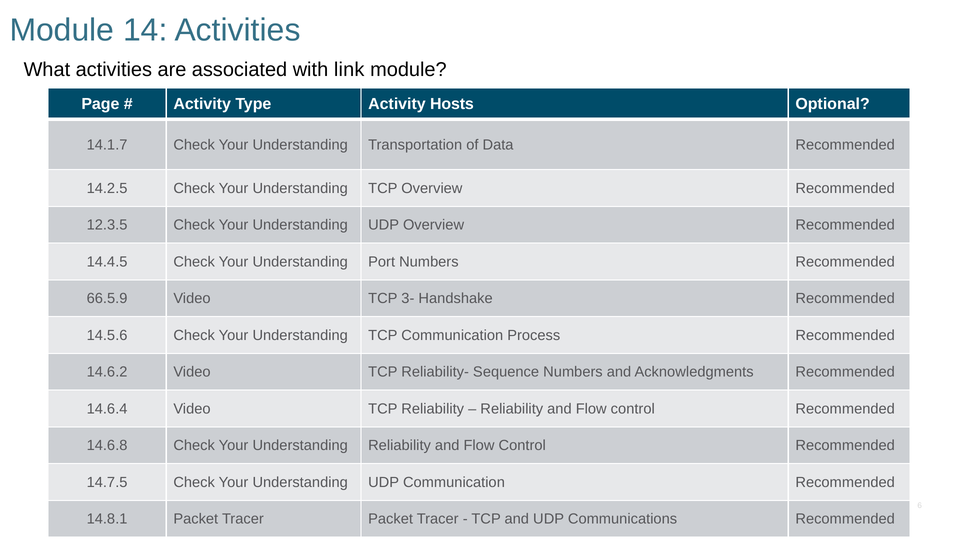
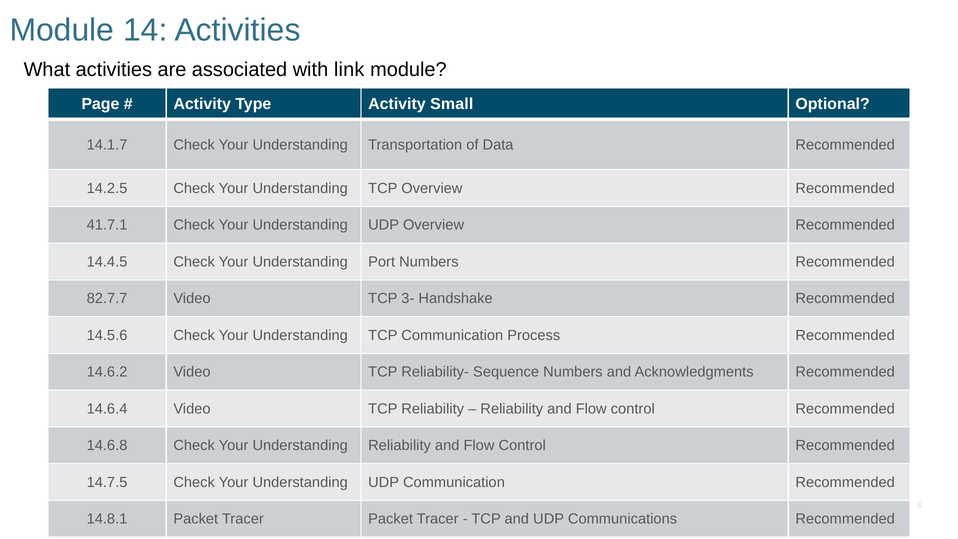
Hosts: Hosts -> Small
12.3.5: 12.3.5 -> 41.7.1
66.5.9: 66.5.9 -> 82.7.7
